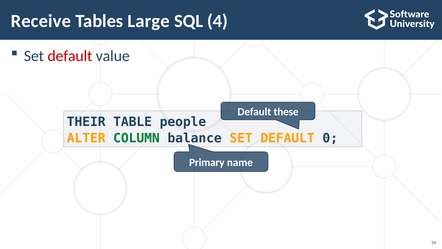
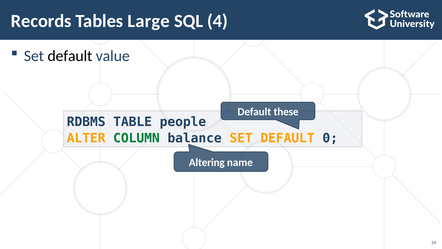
Receive: Receive -> Records
default at (70, 56) colour: red -> black
THEIR: THEIR -> RDBMS
Primary: Primary -> Altering
